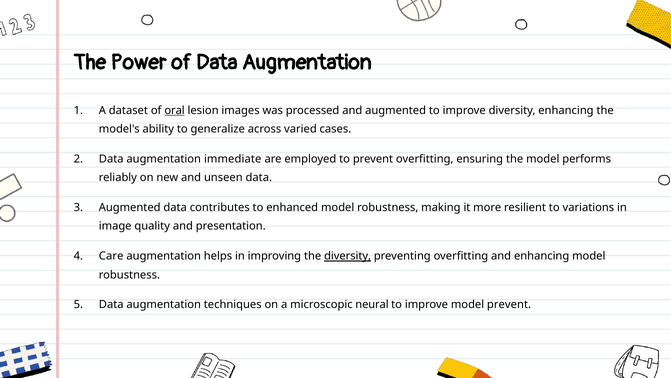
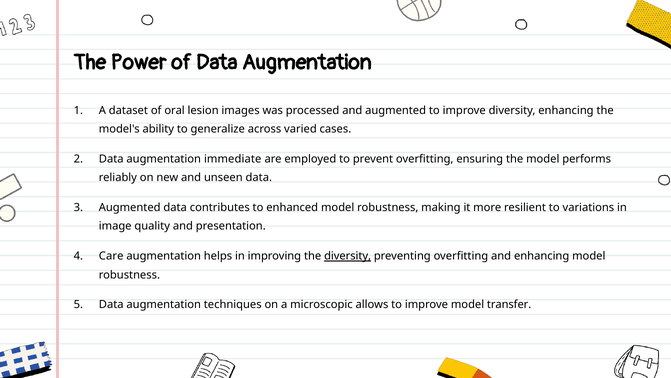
oral underline: present -> none
neural: neural -> allows
model prevent: prevent -> transfer
